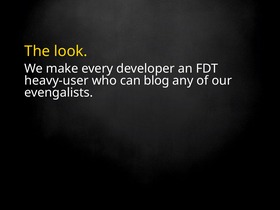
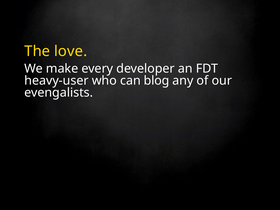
look: look -> love
